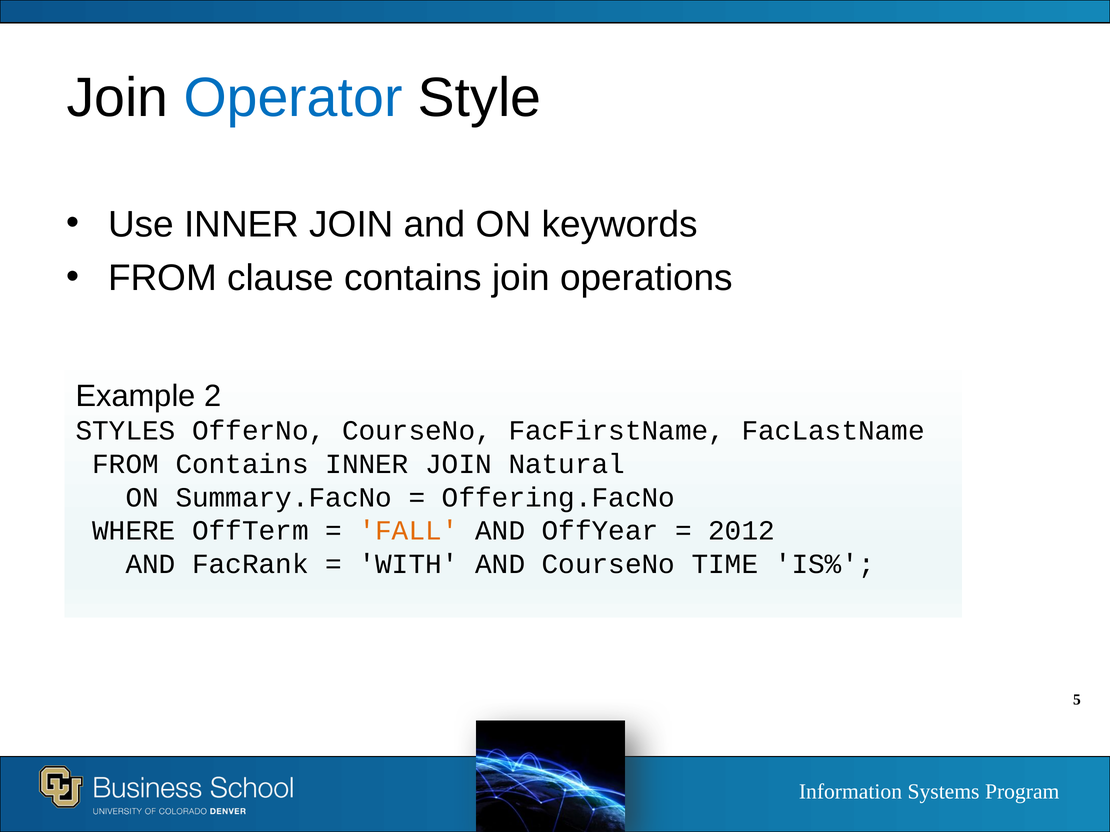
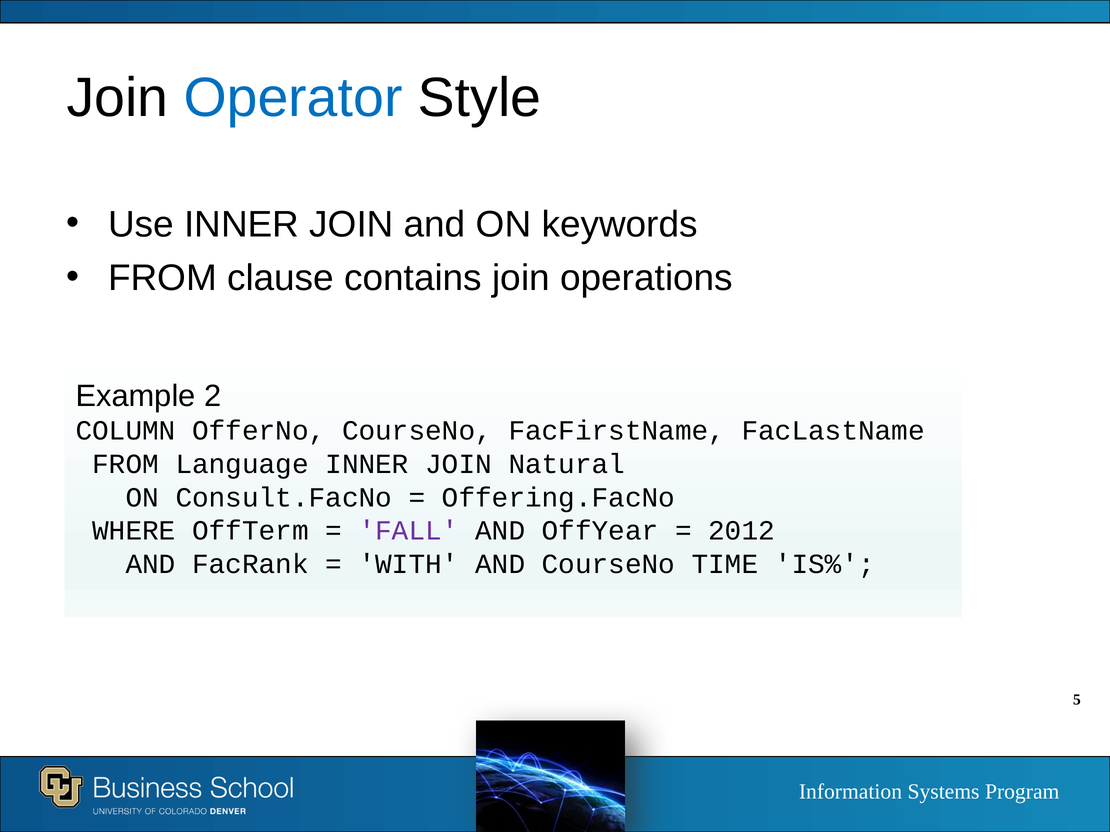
STYLES: STYLES -> COLUMN
FROM Contains: Contains -> Language
Summary.FacNo: Summary.FacNo -> Consult.FacNo
FALL colour: orange -> purple
